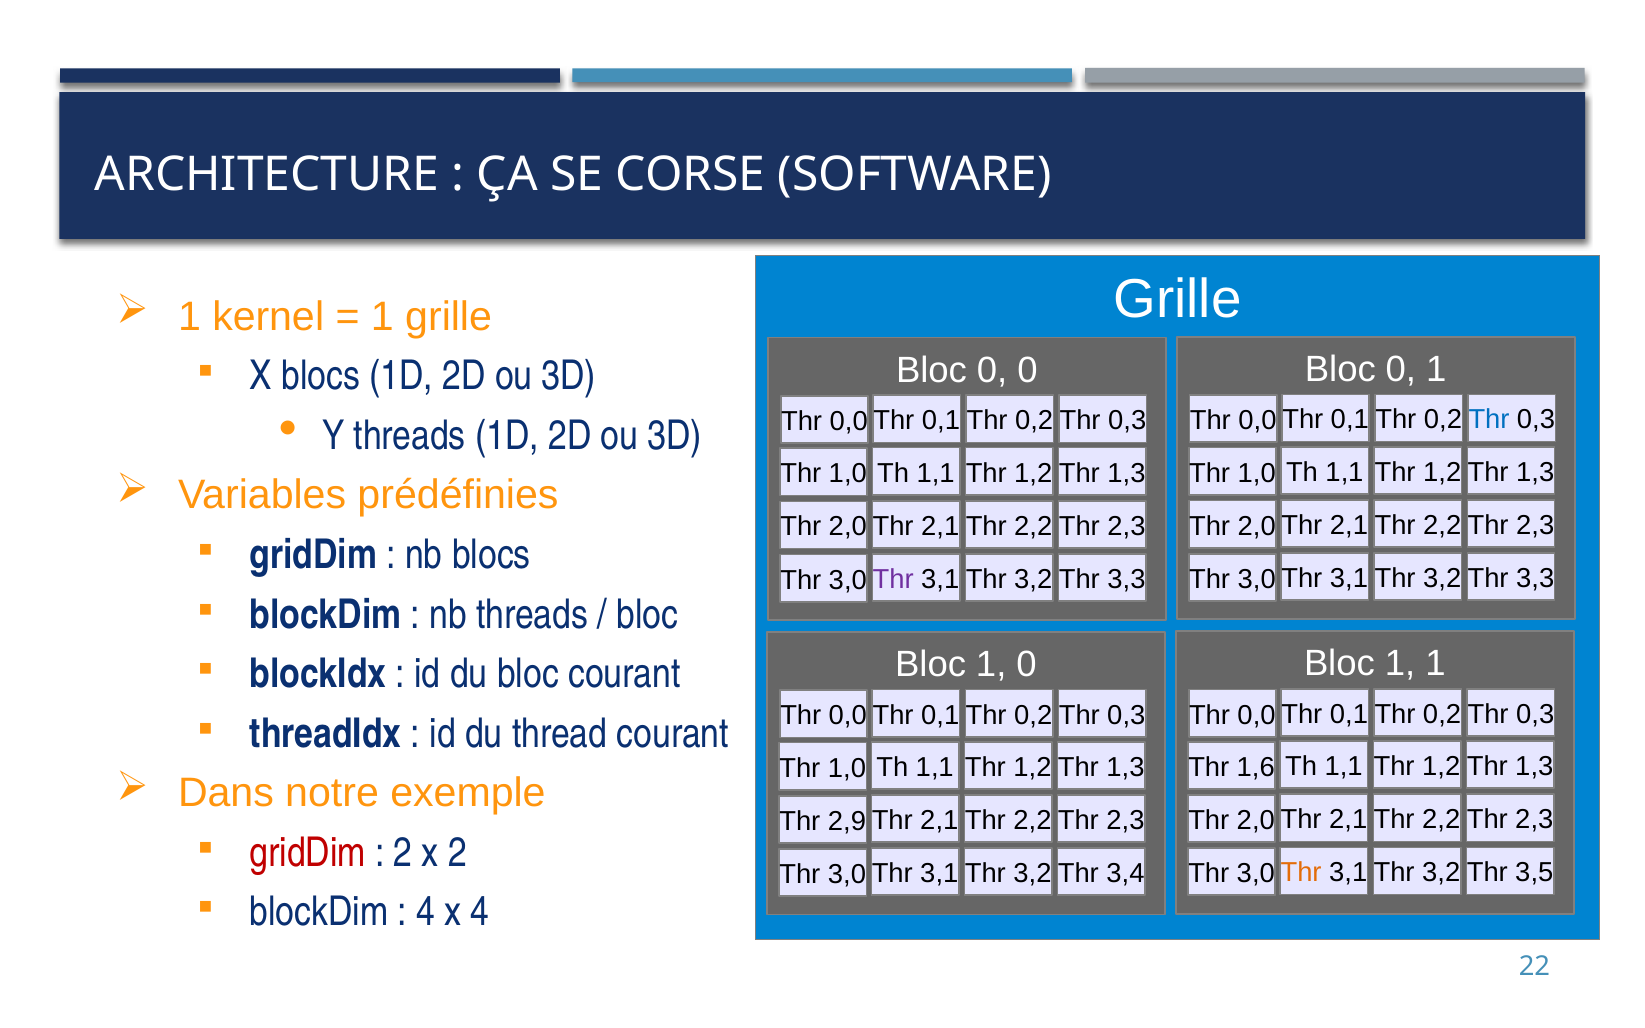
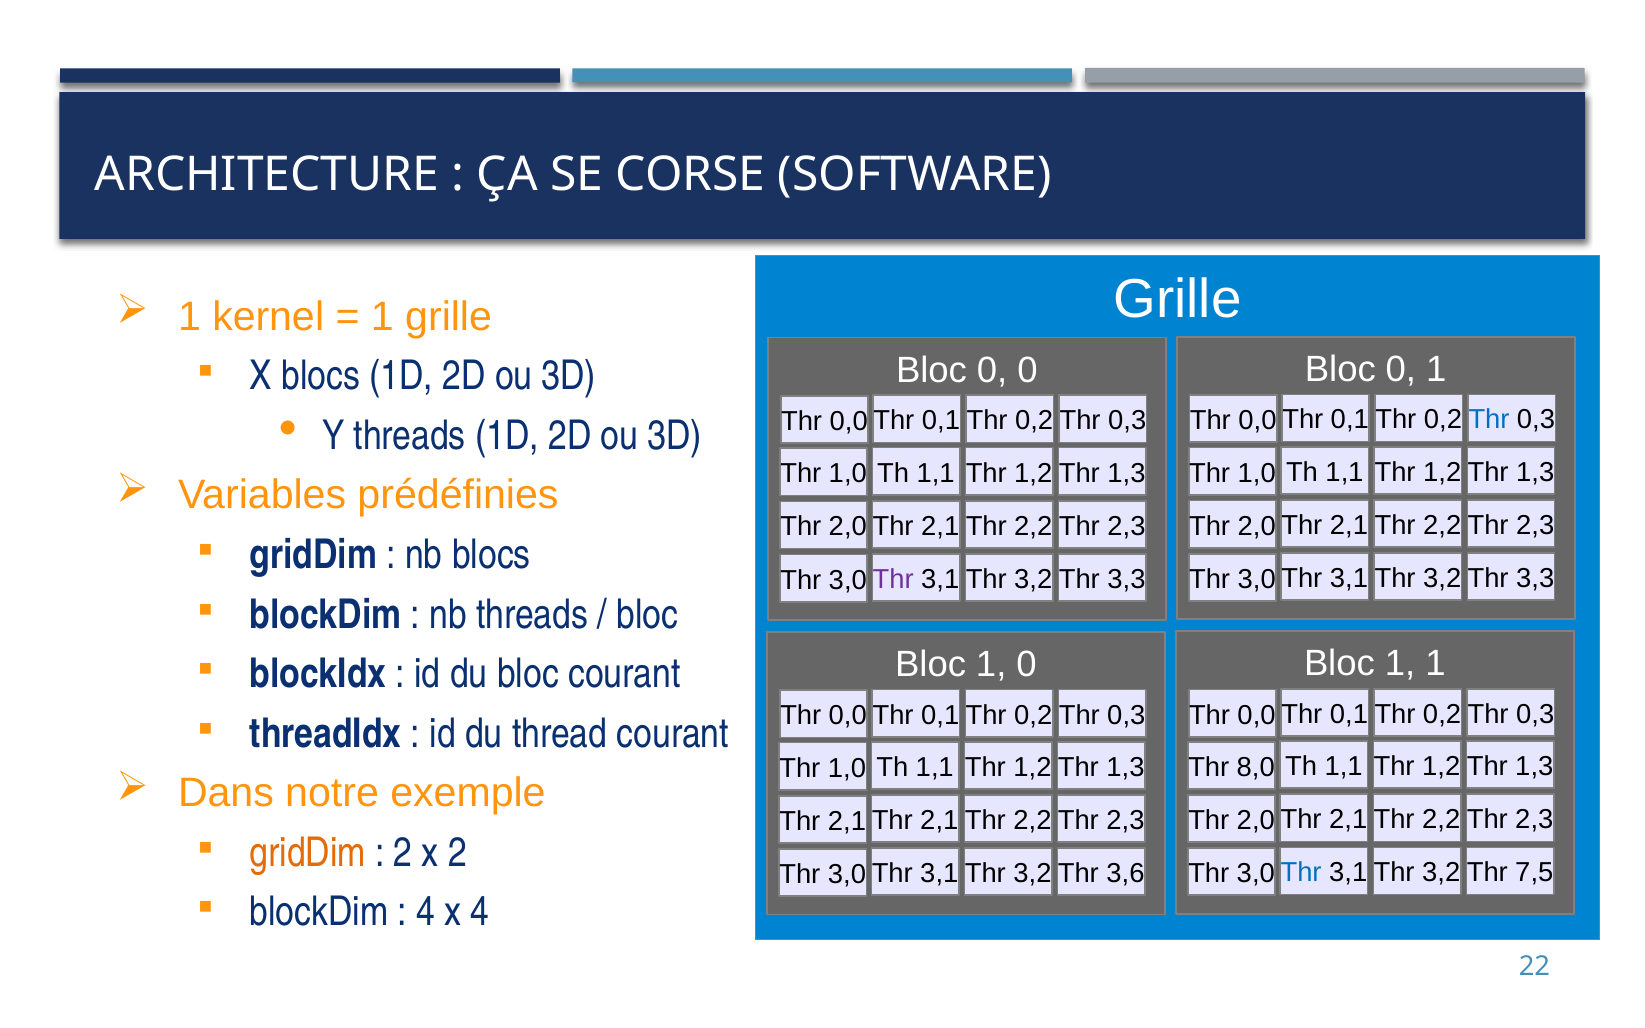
1,6: 1,6 -> 8,0
2,9 at (847, 821): 2,9 -> 2,1
gridDim at (308, 853) colour: red -> orange
Thr at (1301, 873) colour: orange -> blue
3,5: 3,5 -> 7,5
3,4: 3,4 -> 3,6
